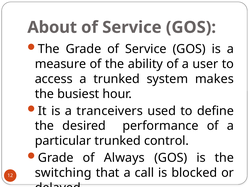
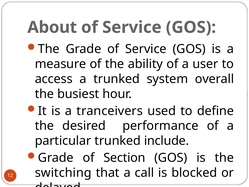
makes: makes -> overall
control: control -> include
Always: Always -> Section
